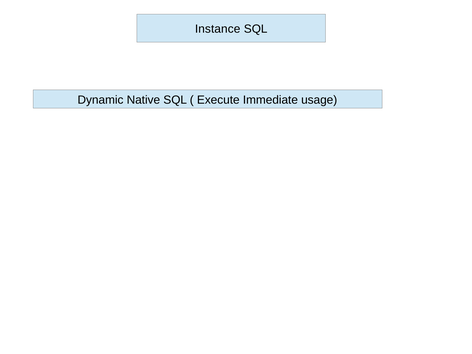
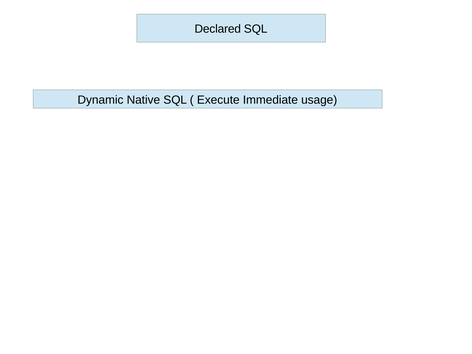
Instance: Instance -> Declared
